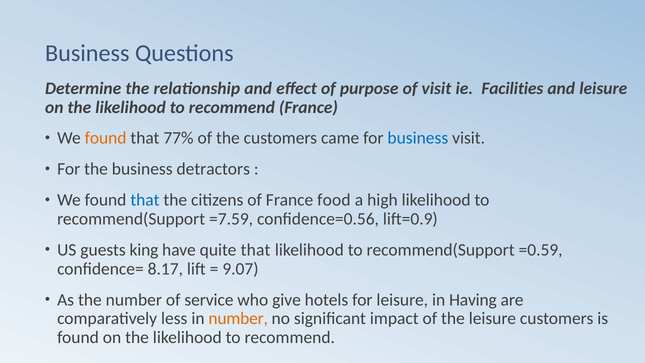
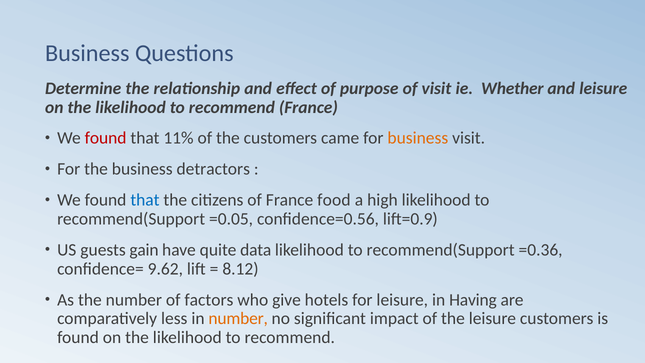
Facilities: Facilities -> Whether
found at (106, 138) colour: orange -> red
77%: 77% -> 11%
business at (418, 138) colour: blue -> orange
=7.59: =7.59 -> =0.05
king: king -> gain
quite that: that -> data
=0.59: =0.59 -> =0.36
8.17: 8.17 -> 9.62
9.07: 9.07 -> 8.12
service: service -> factors
